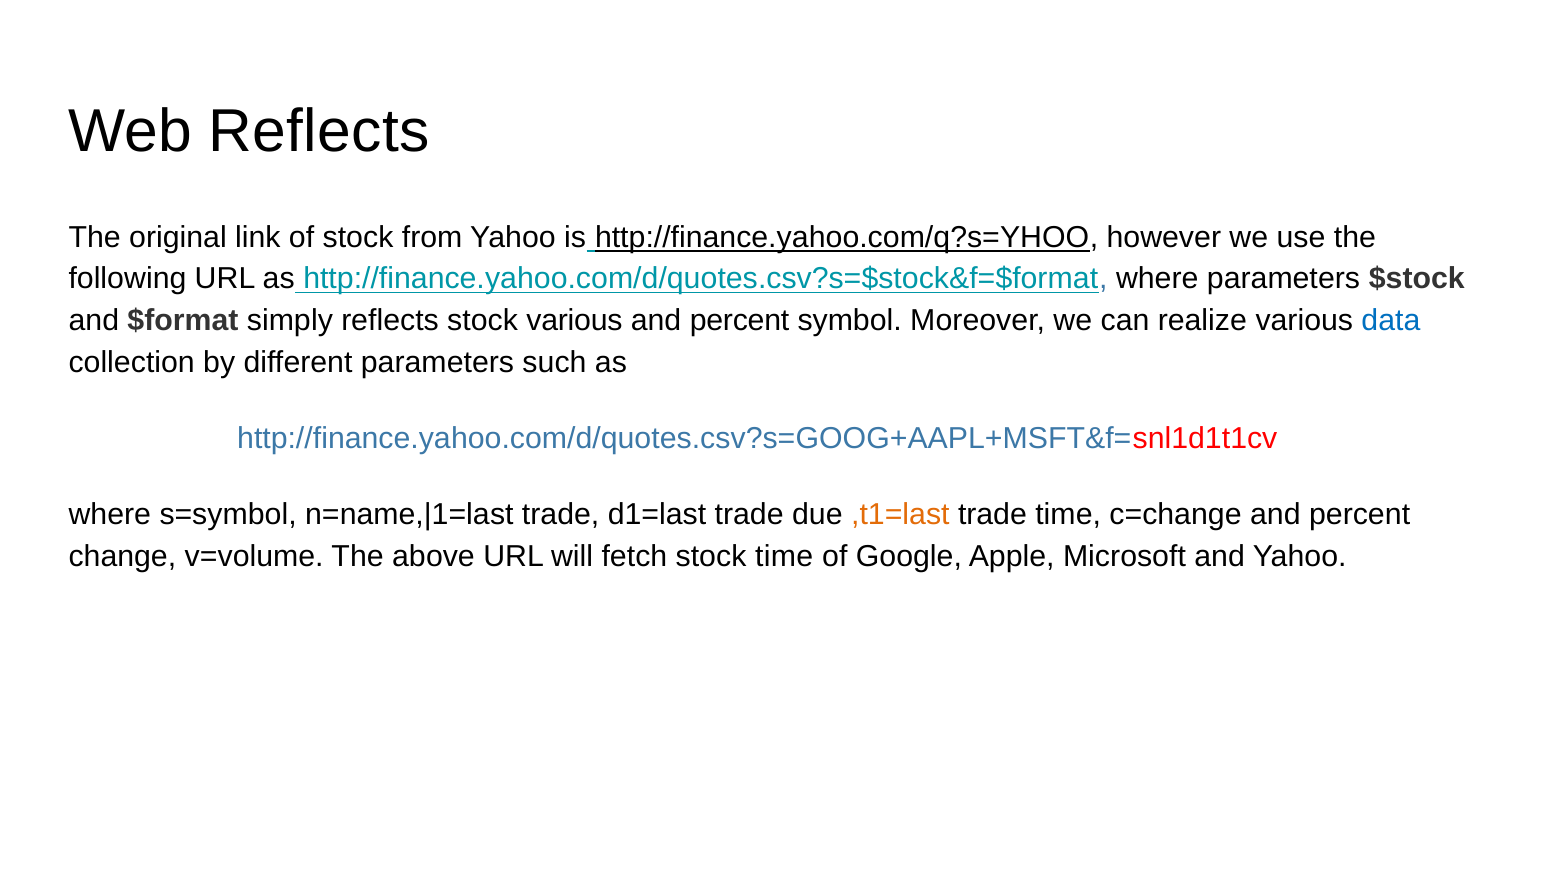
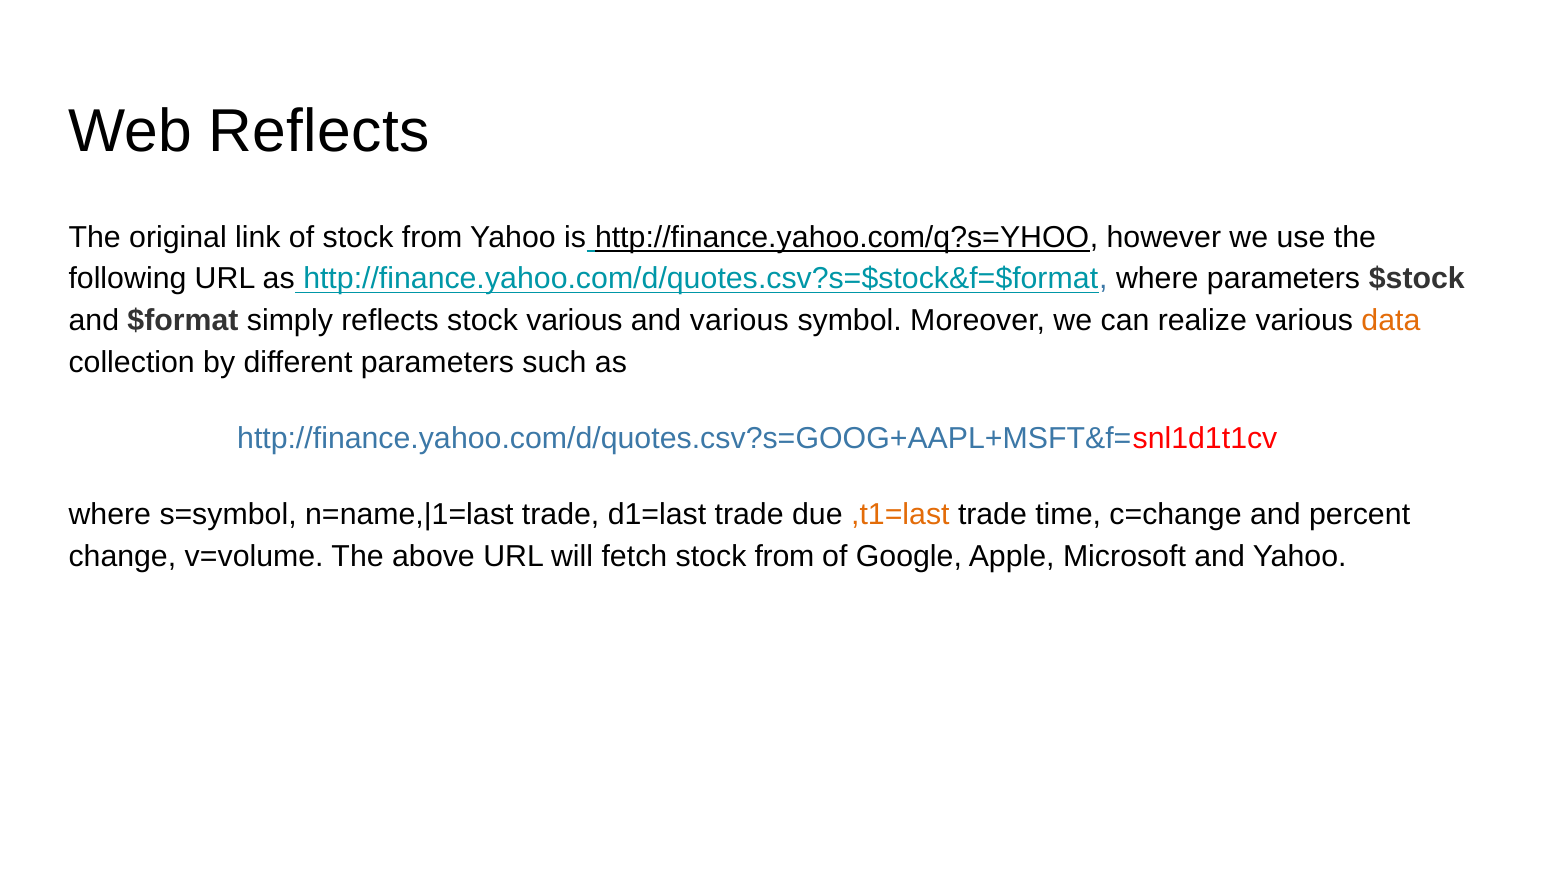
percent at (740, 321): percent -> various
data colour: blue -> orange
fetch stock time: time -> from
